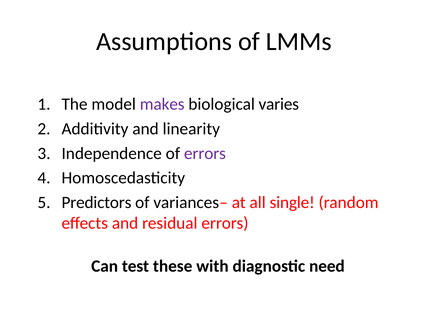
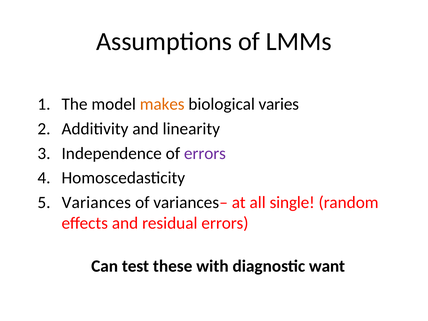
makes colour: purple -> orange
Predictors: Predictors -> Variances
need: need -> want
